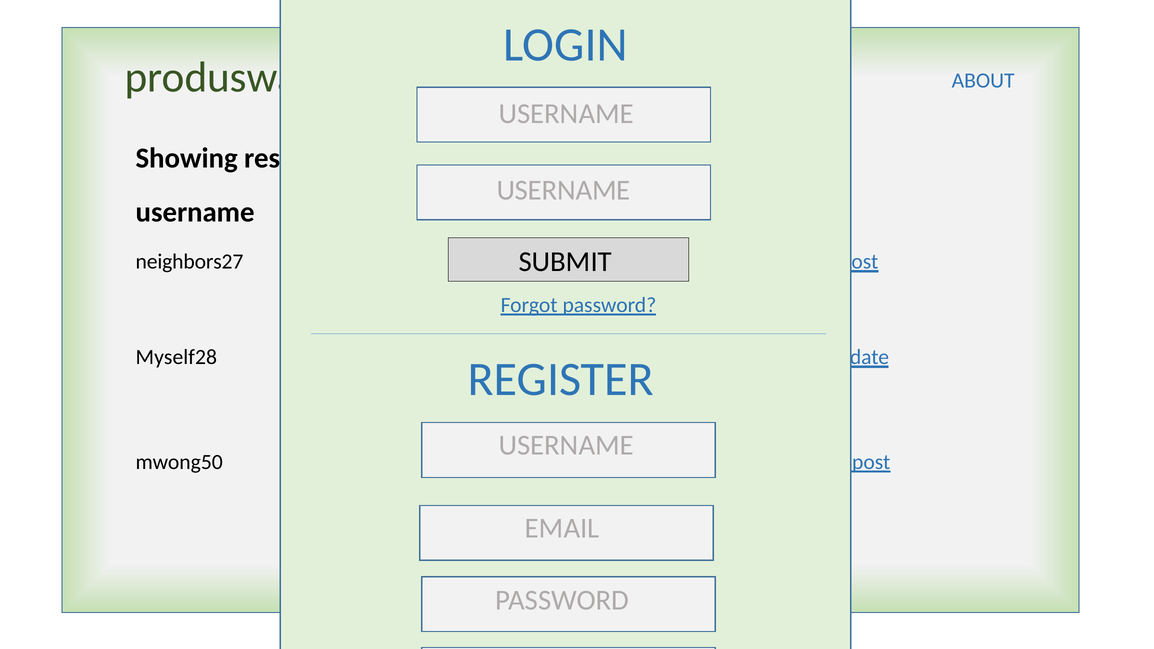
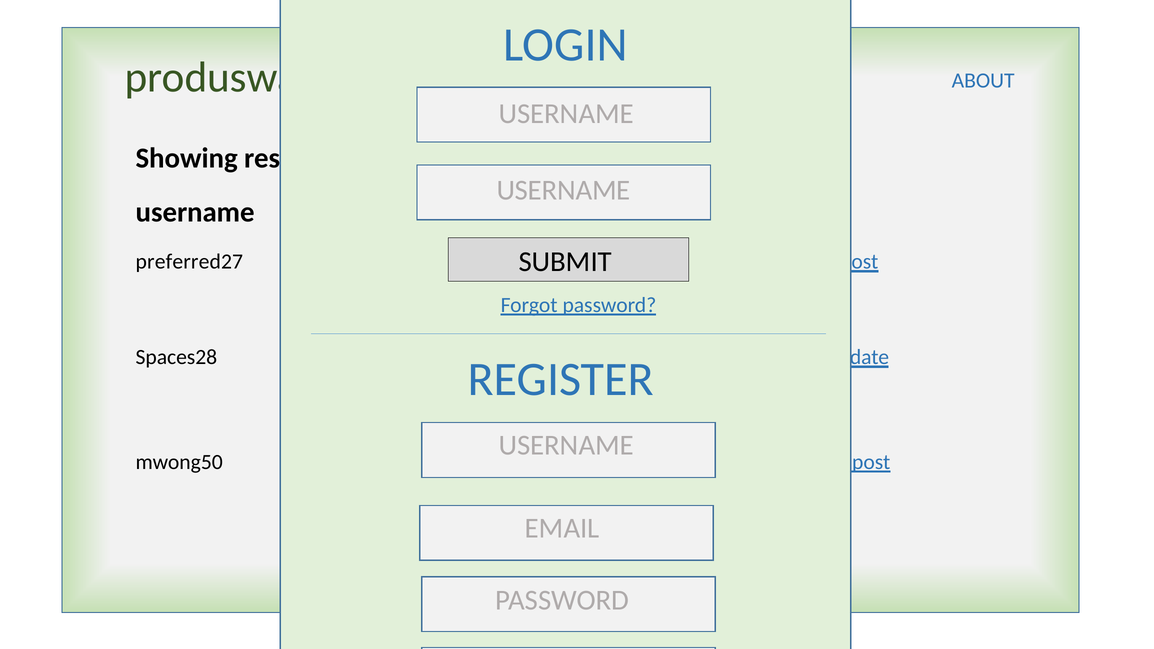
neighbors27: neighbors27 -> preferred27
Myself28: Myself28 -> Spaces28
